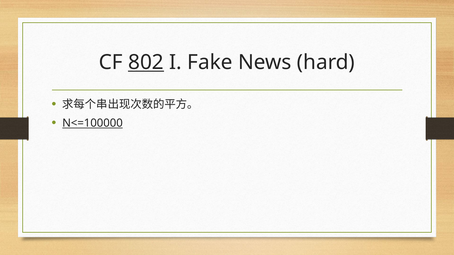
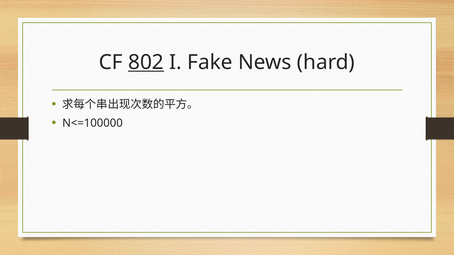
N<=100000 underline: present -> none
